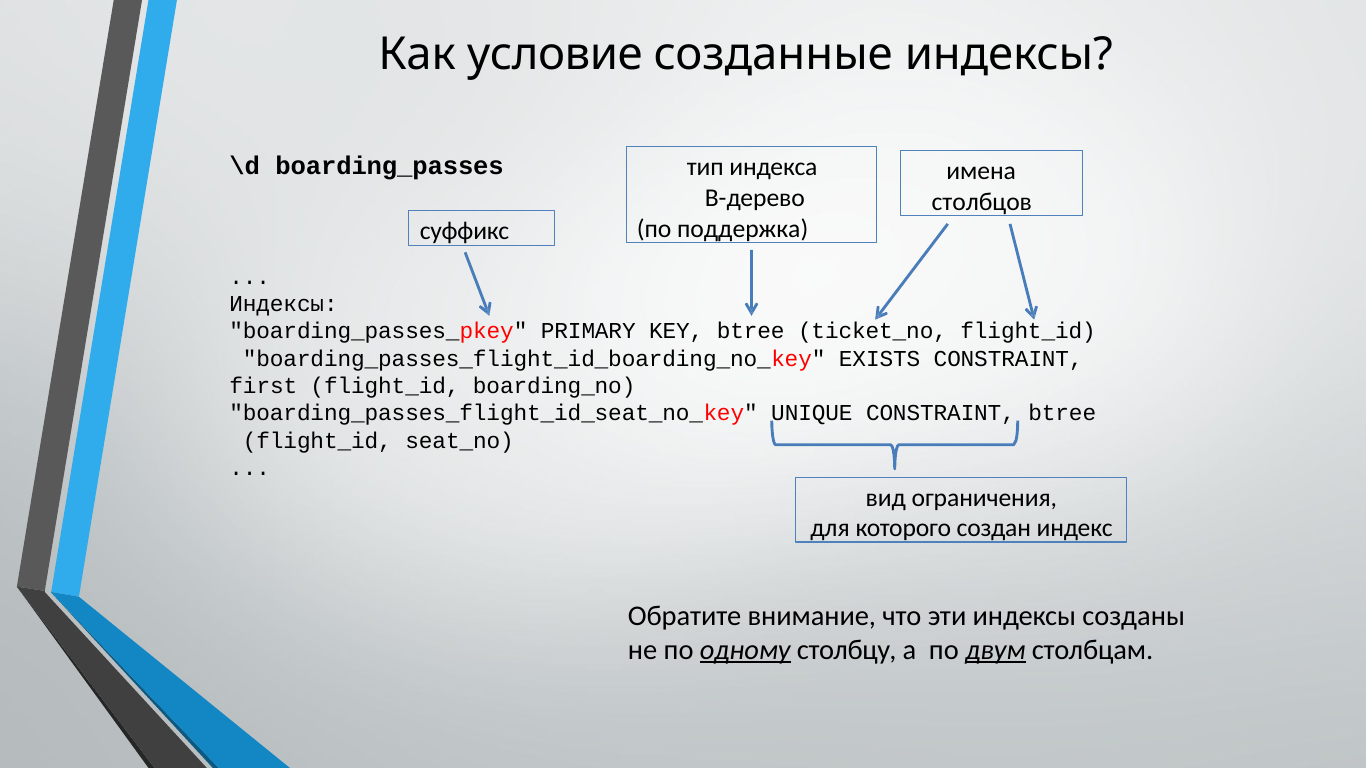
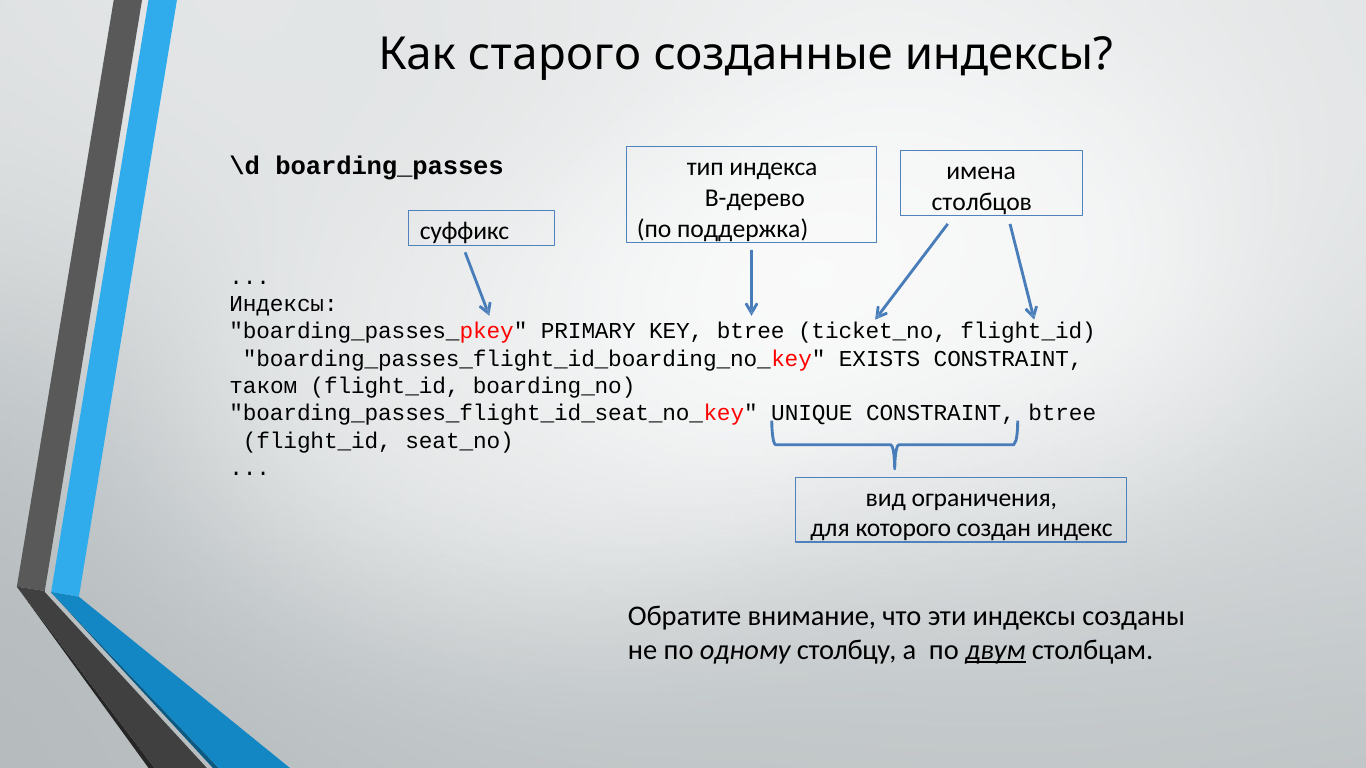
условие: условие -> старого
first: first -> таком
одному underline: present -> none
